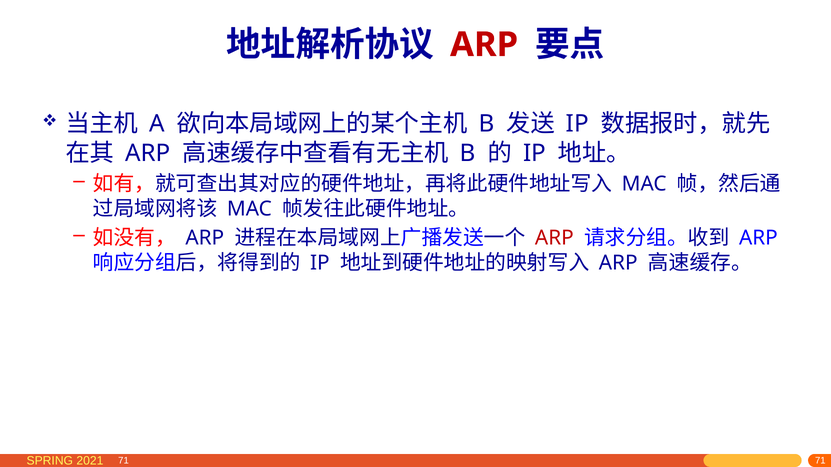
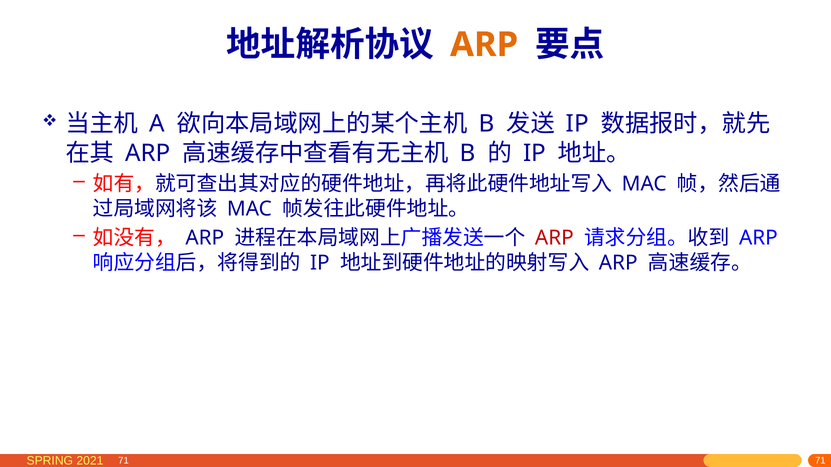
ARP at (484, 45) colour: red -> orange
